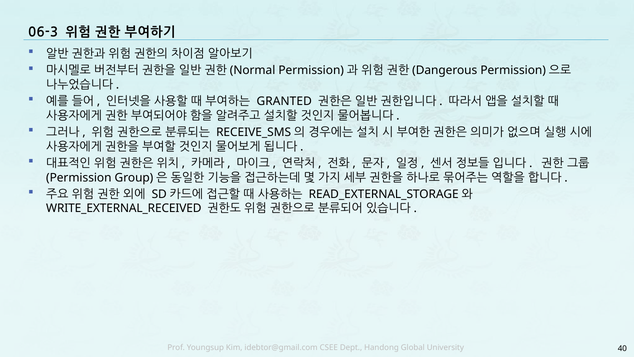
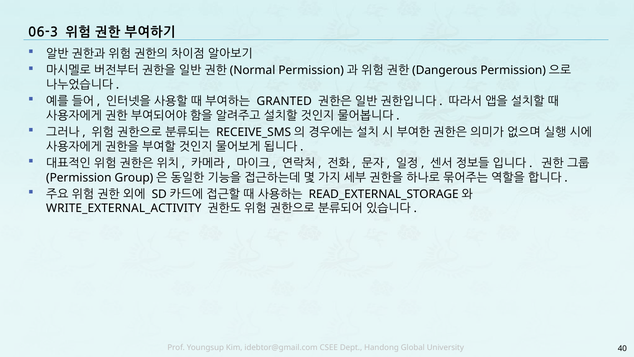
WRITE_EXTERNAL_RECEIVED: WRITE_EXTERNAL_RECEIVED -> WRITE_EXTERNAL_ACTIVITY
